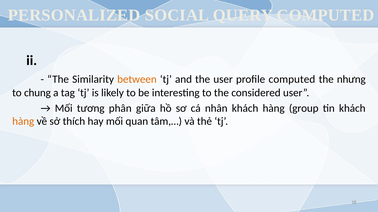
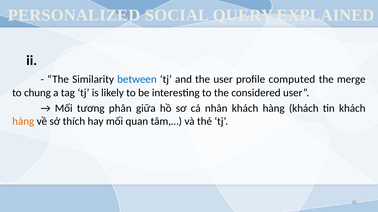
QUERY COMPUTED: COMPUTED -> EXPLAINED
between colour: orange -> blue
nhưng: nhưng -> merge
hàng group: group -> khách
